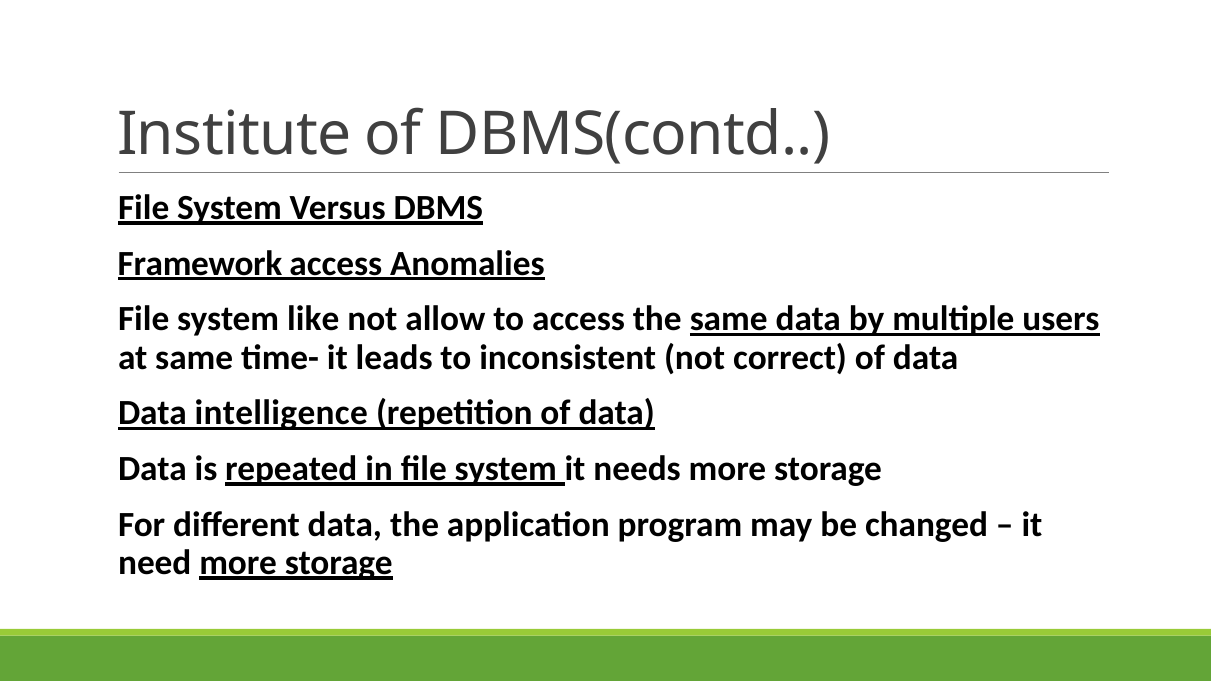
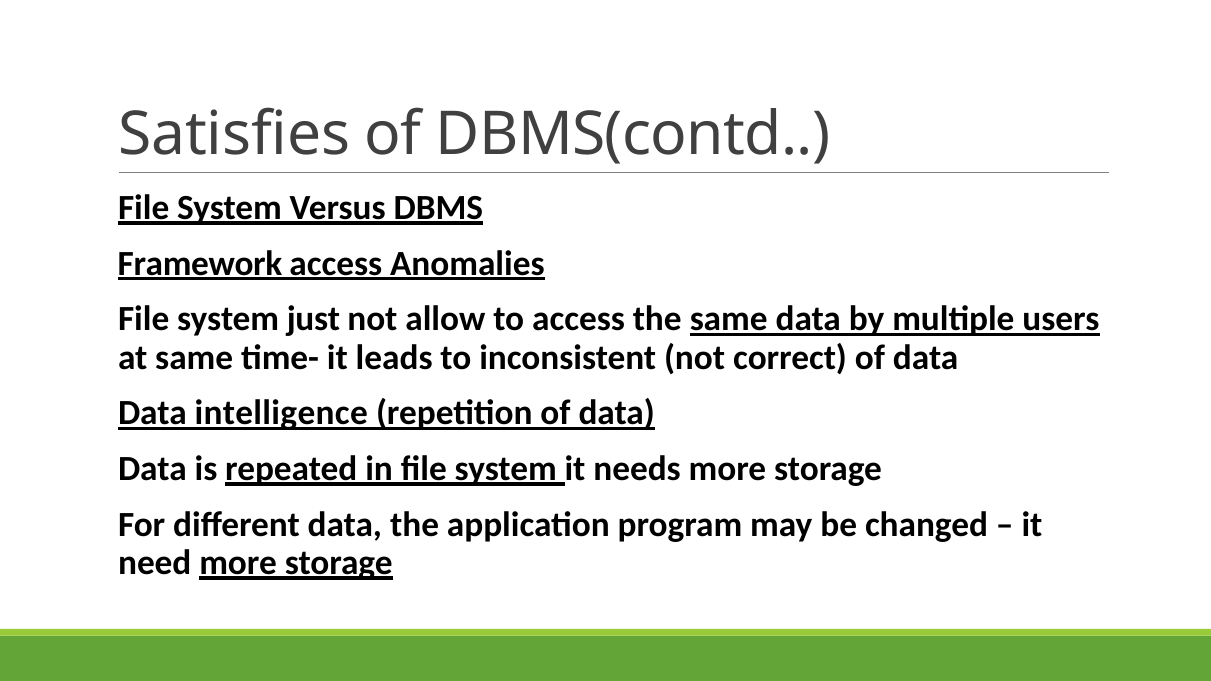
Institute: Institute -> Satisfies
like: like -> just
